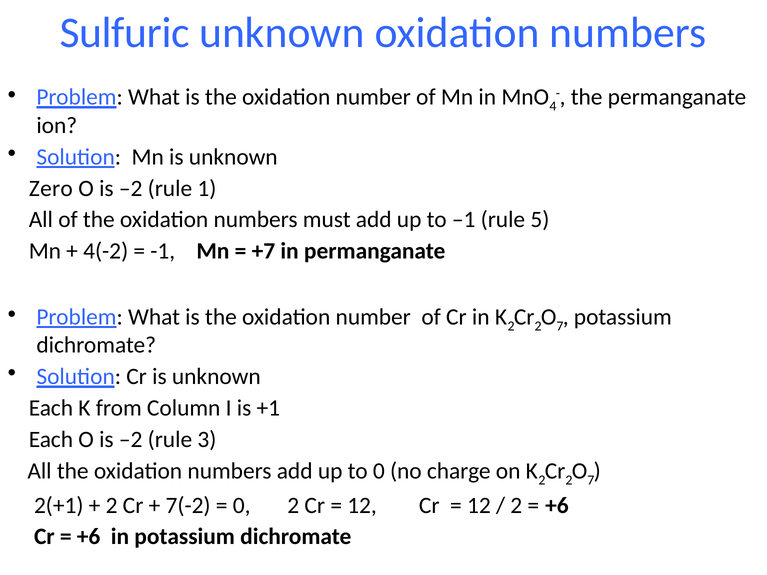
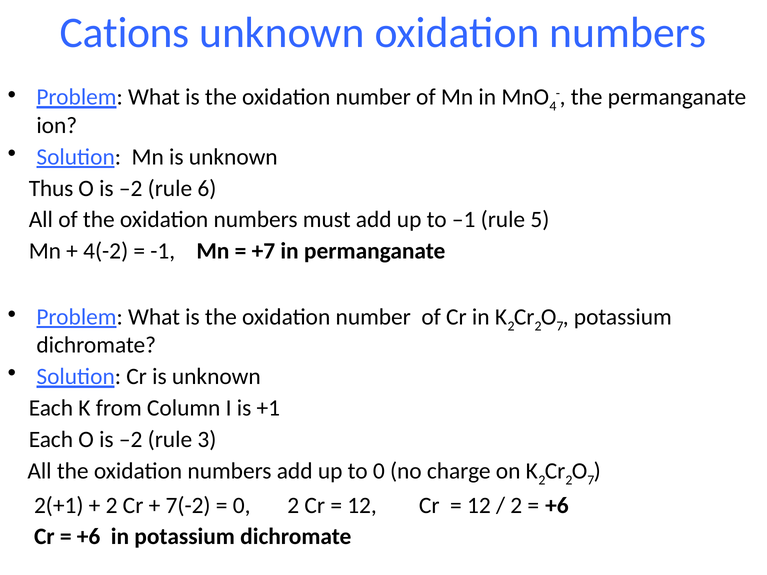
Sulfuric: Sulfuric -> Cations
Zero: Zero -> Thus
1: 1 -> 6
